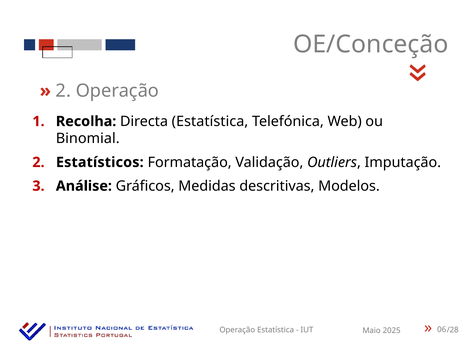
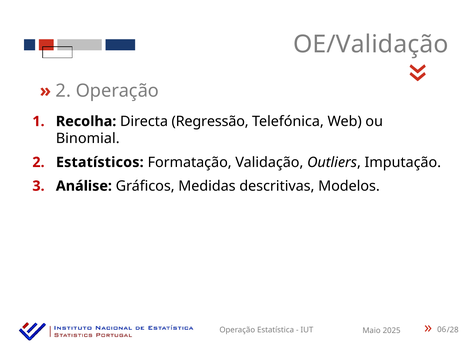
OE/Conceção: OE/Conceção -> OE/Validação
Directa Estatística: Estatística -> Regressão
